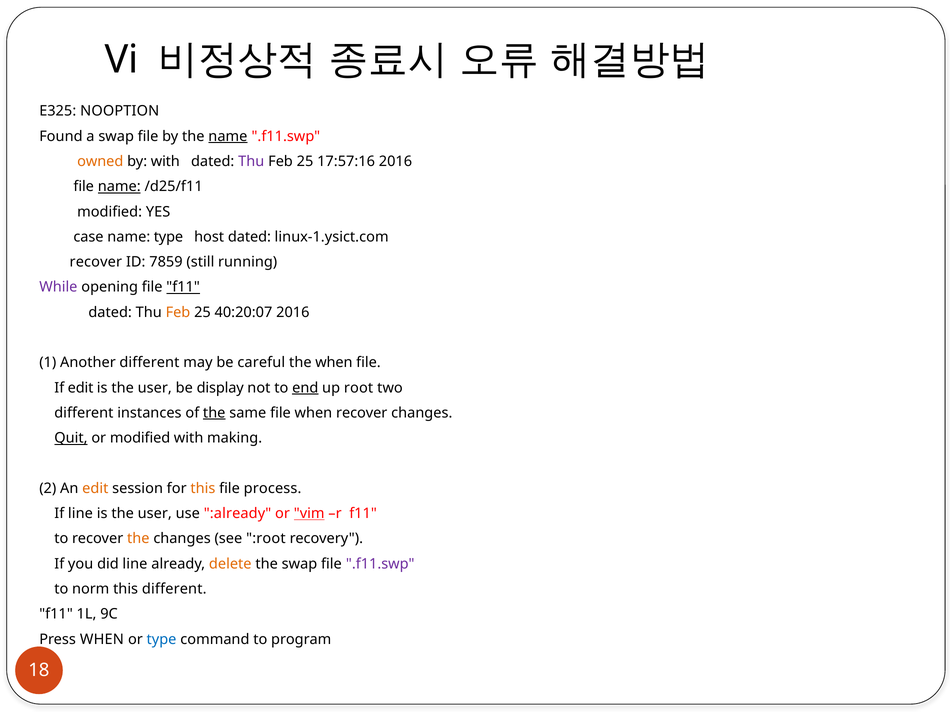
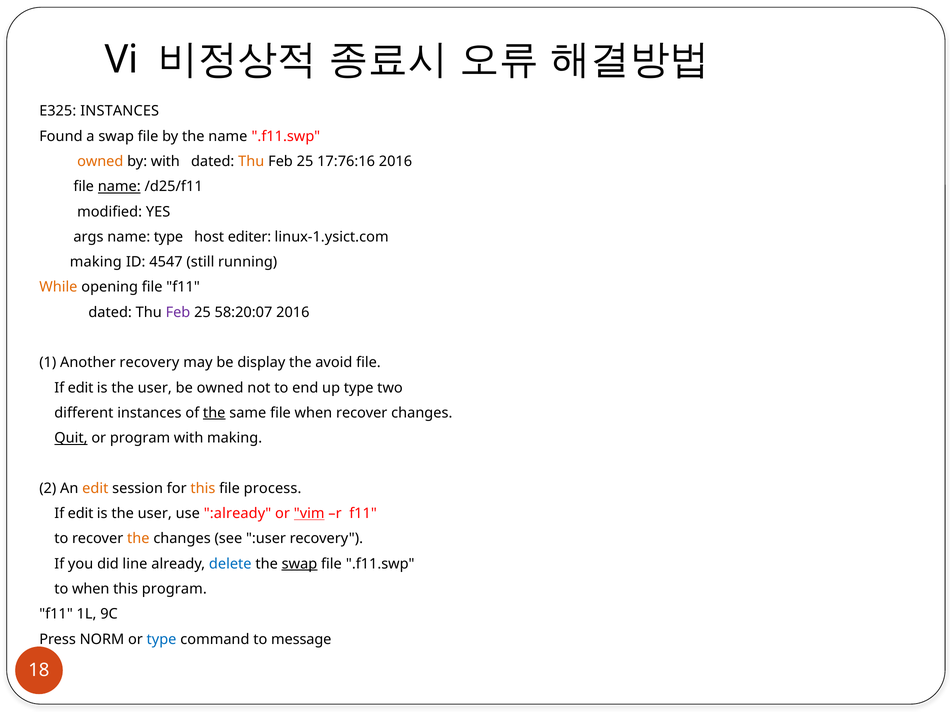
E325 NOOPTION: NOOPTION -> INSTANCES
name at (228, 136) underline: present -> none
Thu at (251, 161) colour: purple -> orange
17:57:16: 17:57:16 -> 17:76:16
case: case -> args
host dated: dated -> editer
recover at (96, 262): recover -> making
7859: 7859 -> 4547
While colour: purple -> orange
f11 at (183, 287) underline: present -> none
Feb at (178, 312) colour: orange -> purple
40:20:07: 40:20:07 -> 58:20:07
Another different: different -> recovery
careful: careful -> display
the when: when -> avoid
be display: display -> owned
end underline: present -> none
up root: root -> type
or modified: modified -> program
line at (80, 514): line -> edit
:root: :root -> :user
delete colour: orange -> blue
swap at (299, 564) underline: none -> present
.f11.swp at (380, 564) colour: purple -> black
to norm: norm -> when
this different: different -> program
WHEN at (102, 639): WHEN -> NORM
program: program -> message
